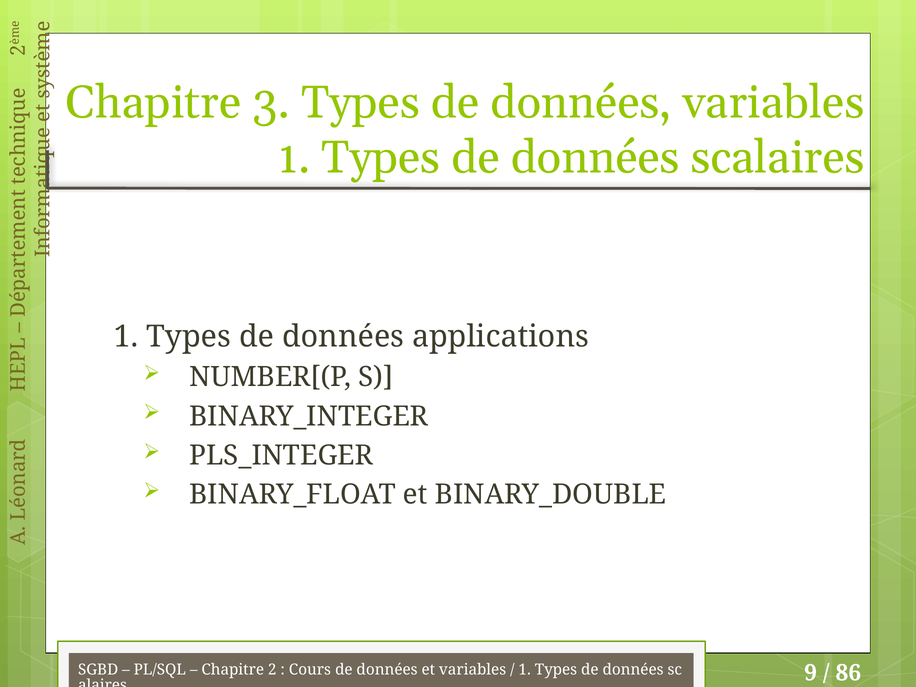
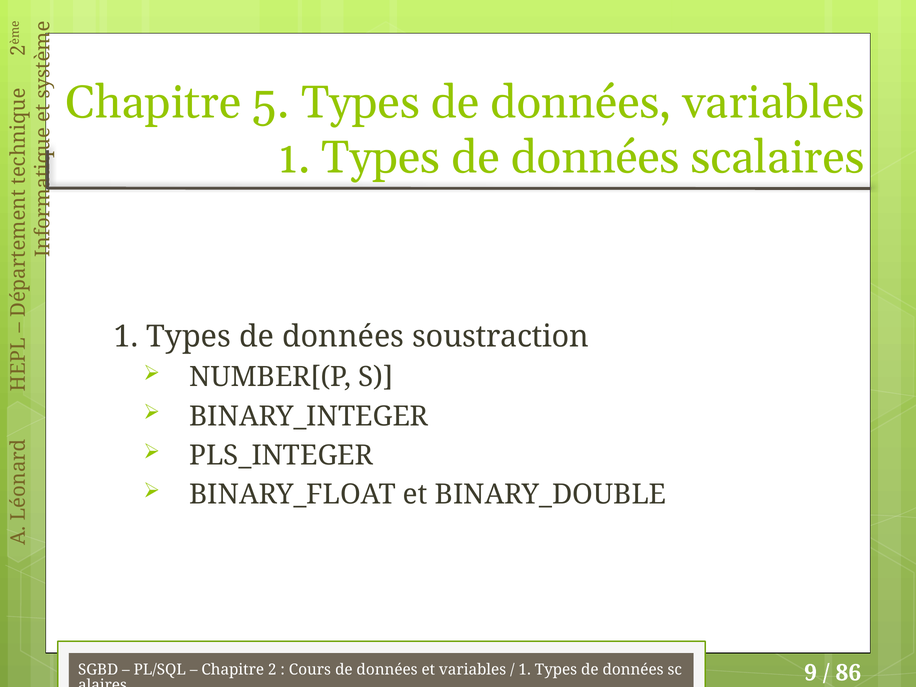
3: 3 -> 5
applications: applications -> soustraction
